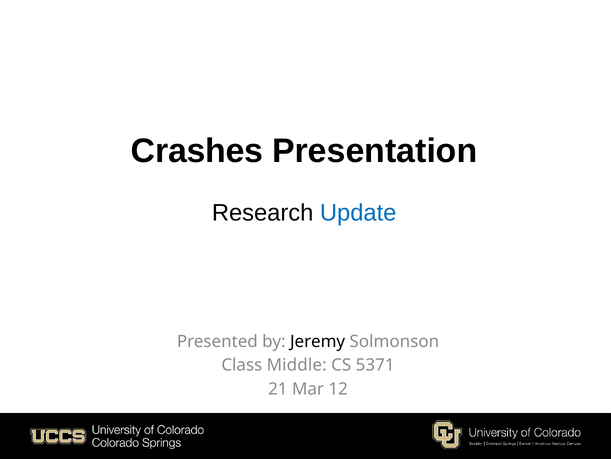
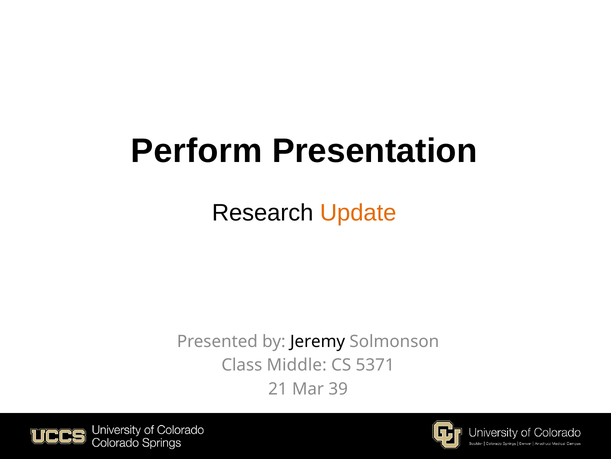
Crashes: Crashes -> Perform
Update colour: blue -> orange
12: 12 -> 39
